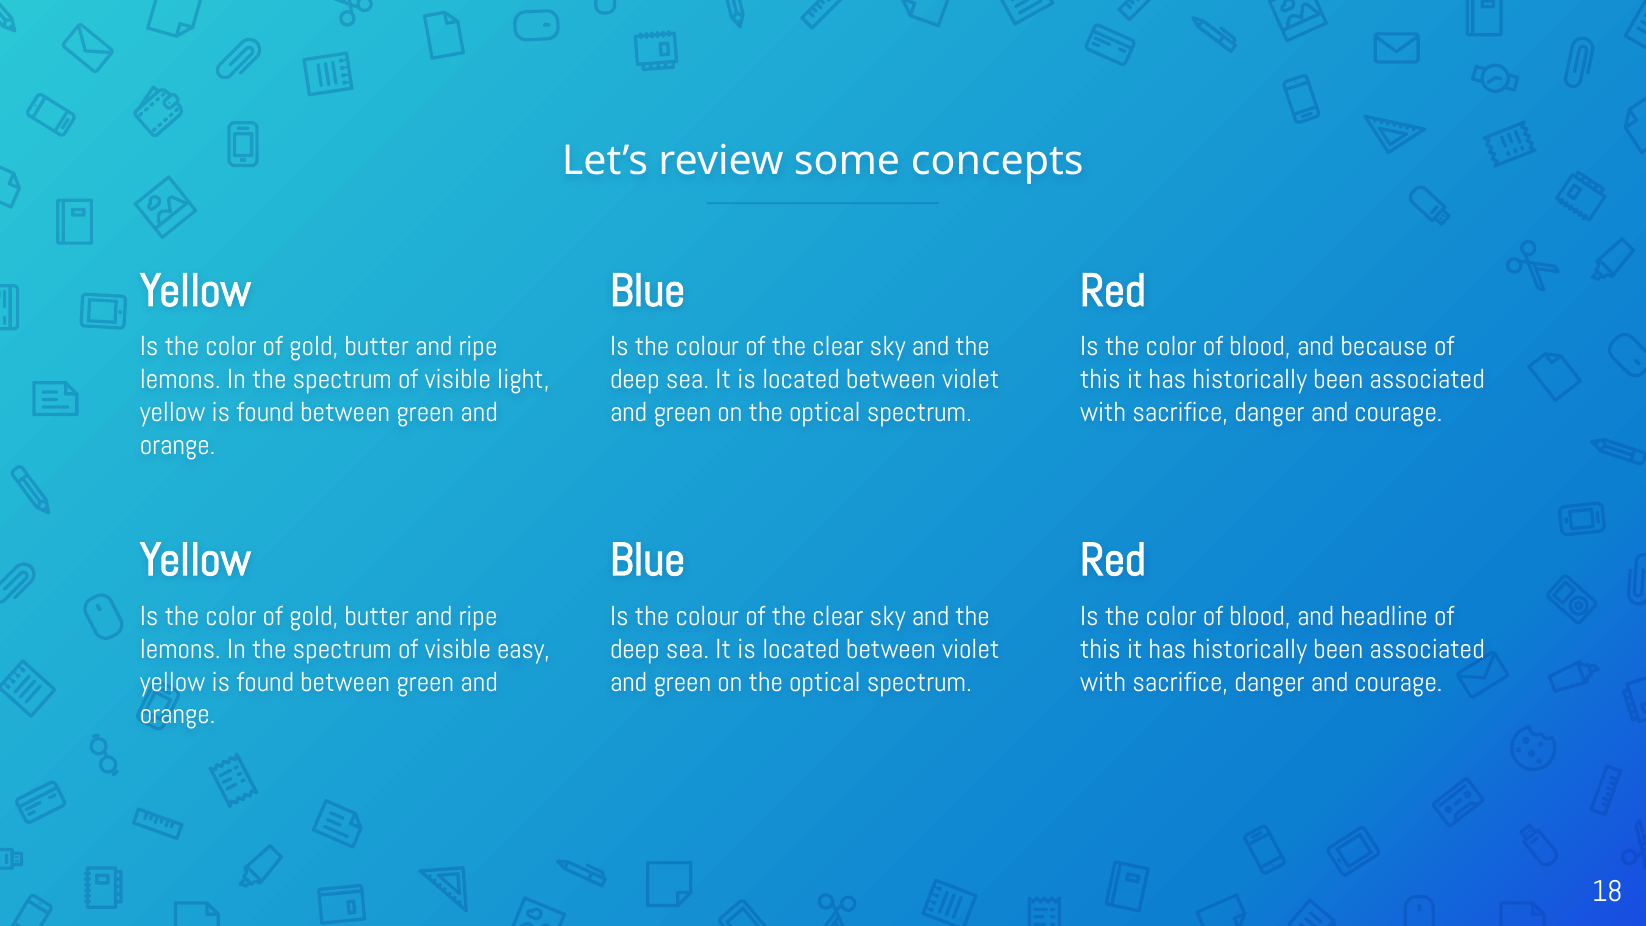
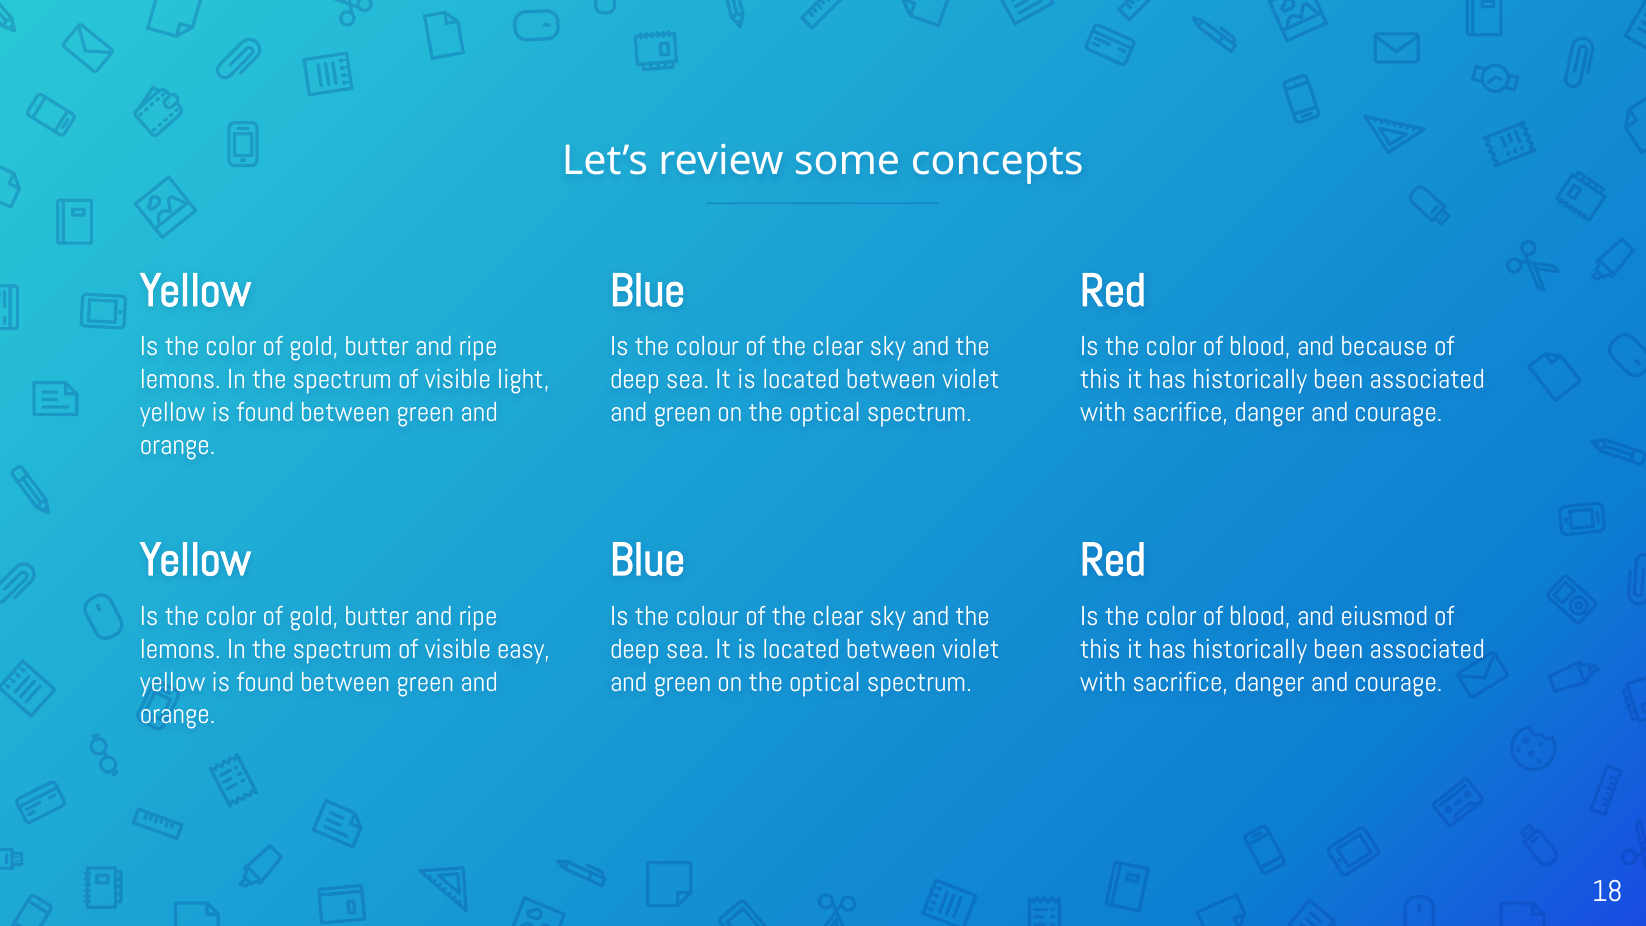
headline: headline -> eiusmod
